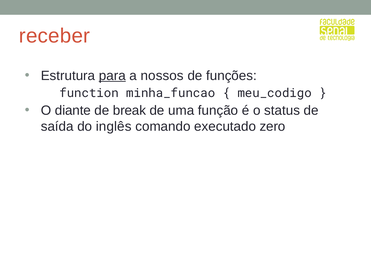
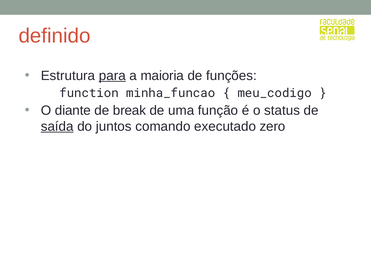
receber: receber -> definido
nossos: nossos -> maioria
saída underline: none -> present
inglês: inglês -> juntos
